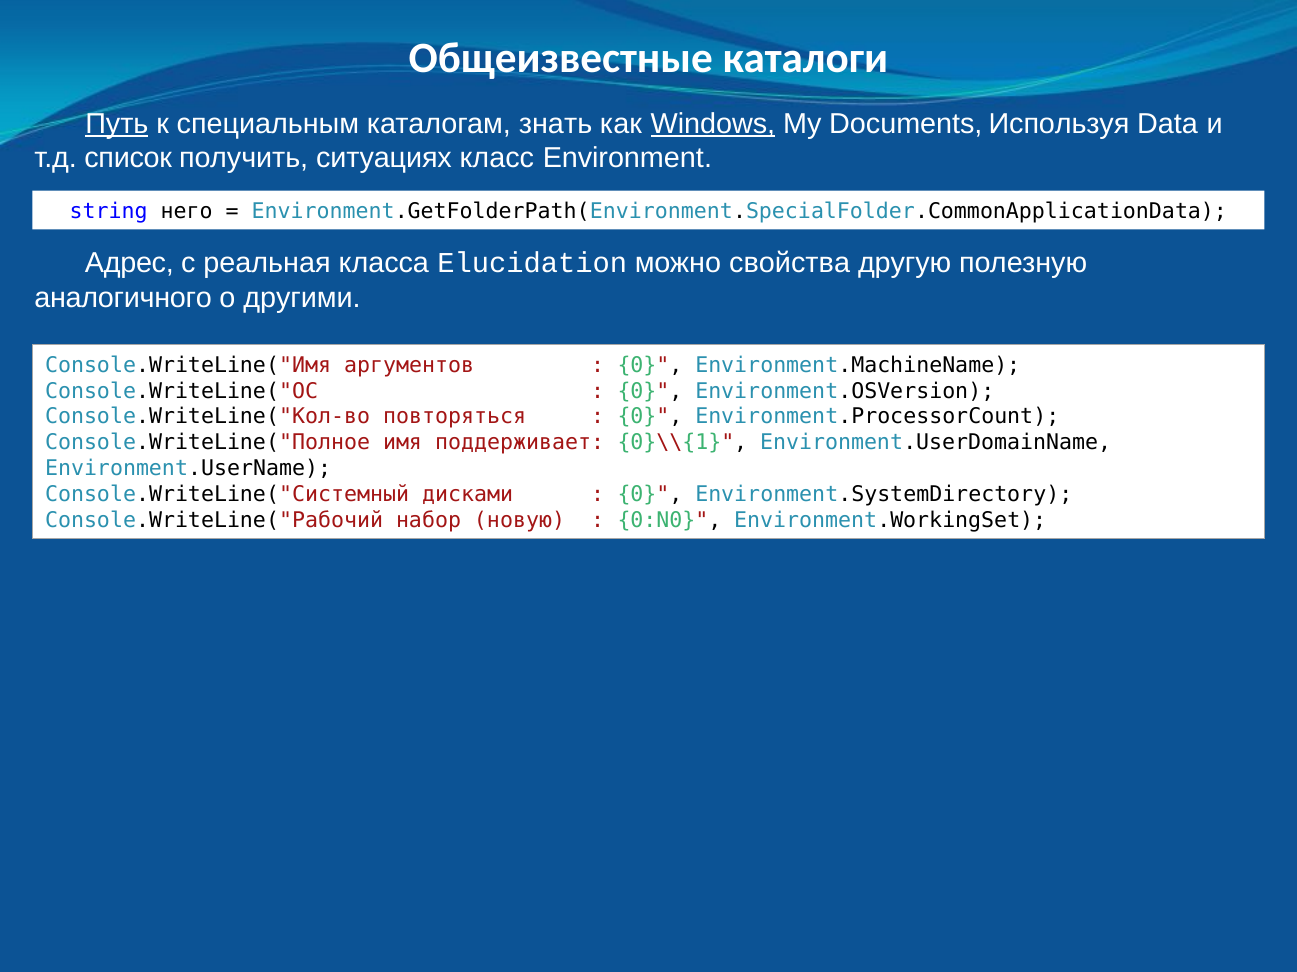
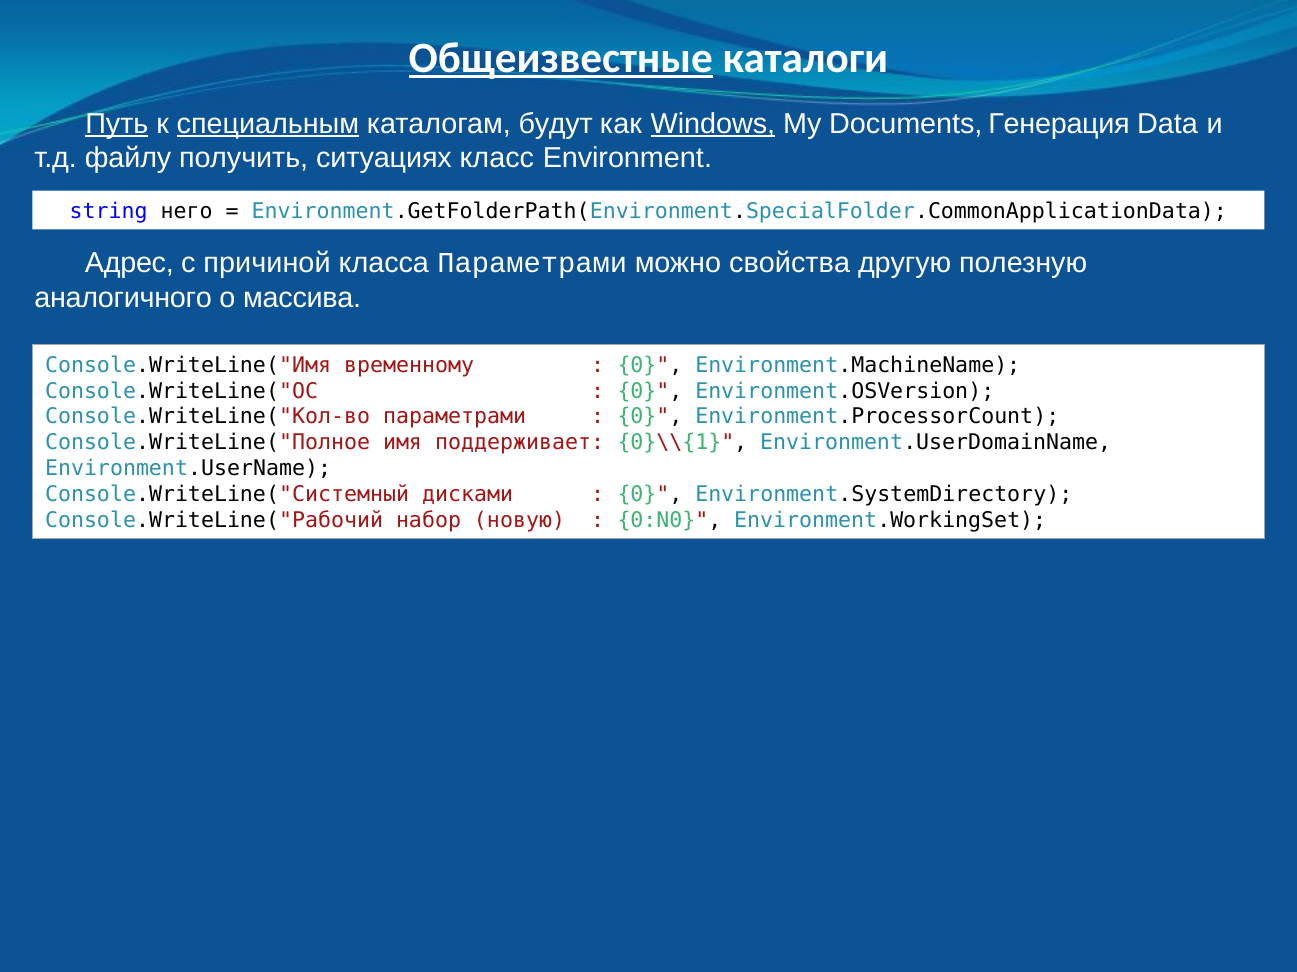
Общеизвестные underline: none -> present
специальным underline: none -> present
знать: знать -> будут
Используя: Используя -> Генерация
список: список -> файлу
реальная: реальная -> причиной
класса Elucidation: Elucidation -> Параметрами
другими: другими -> массива
аргументов: аргументов -> временному
Console.WriteLine("Кол-во повторяться: повторяться -> параметрами
